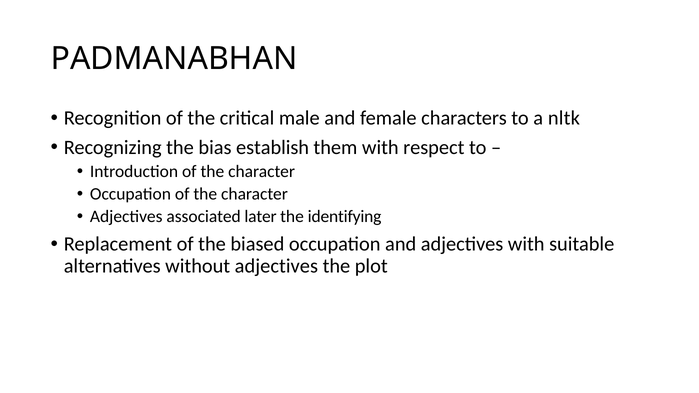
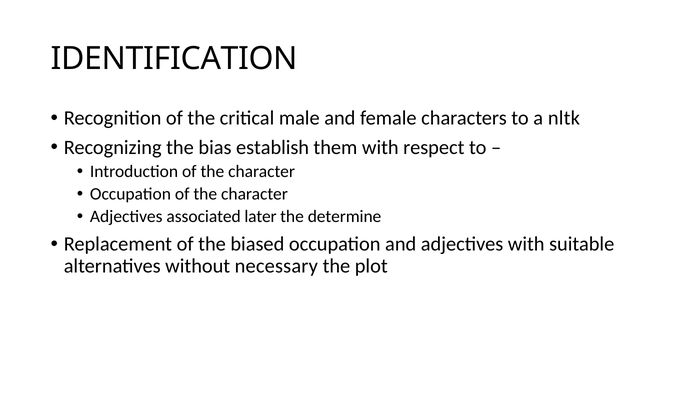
PADMANABHAN: PADMANABHAN -> IDENTIFICATION
identifying: identifying -> determine
without adjectives: adjectives -> necessary
